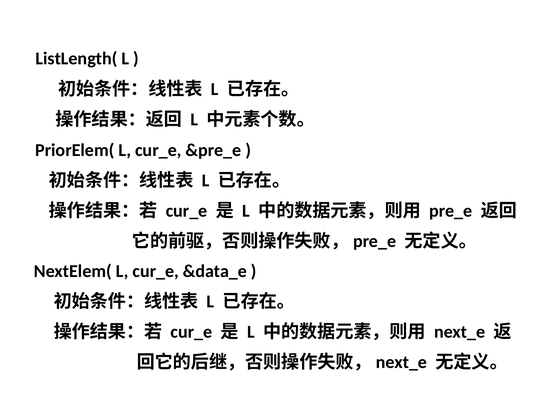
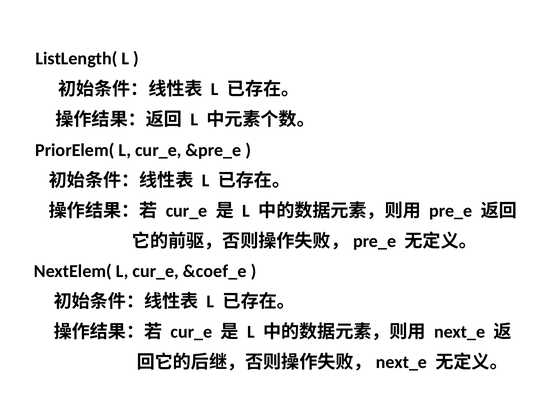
&data_e: &data_e -> &coef_e
